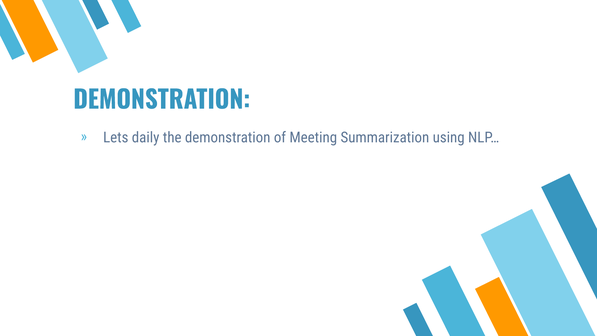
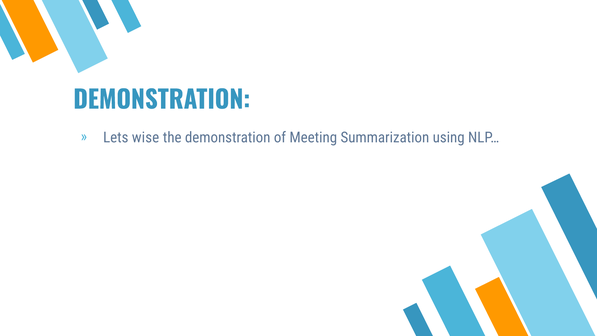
daily: daily -> wise
